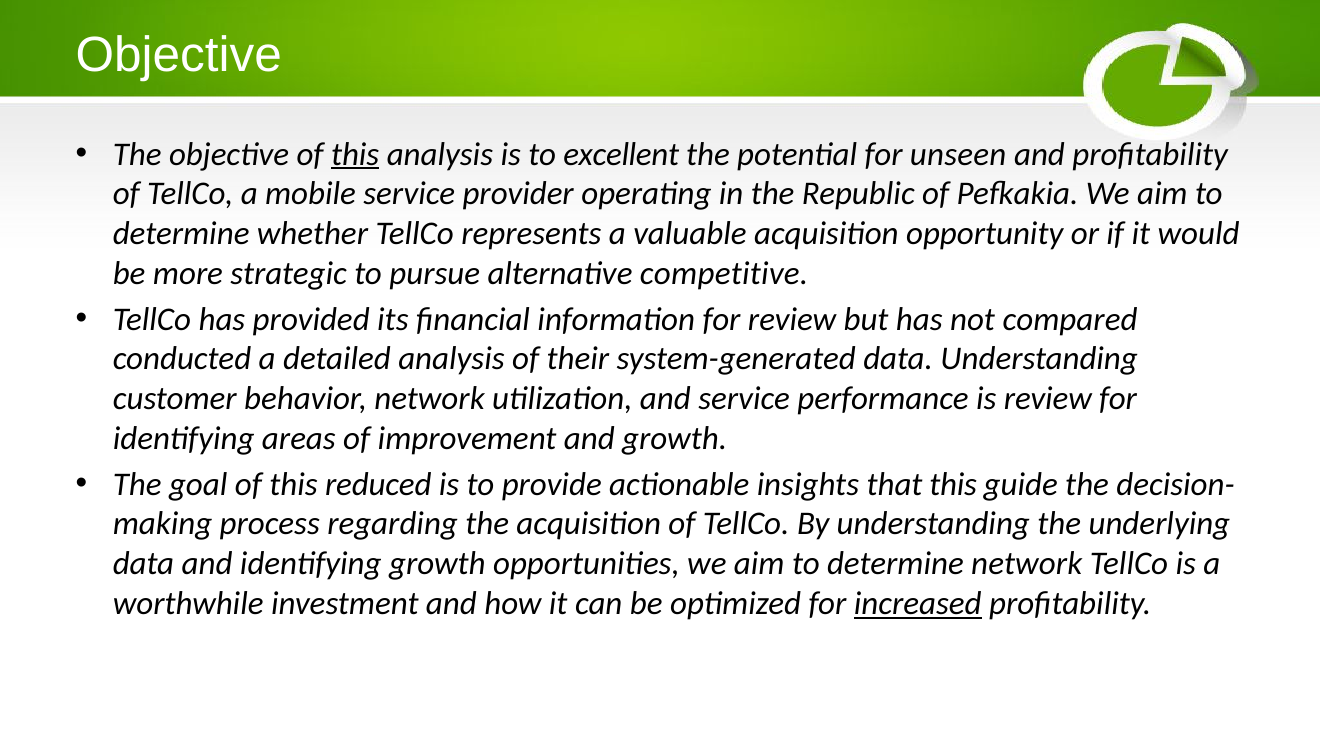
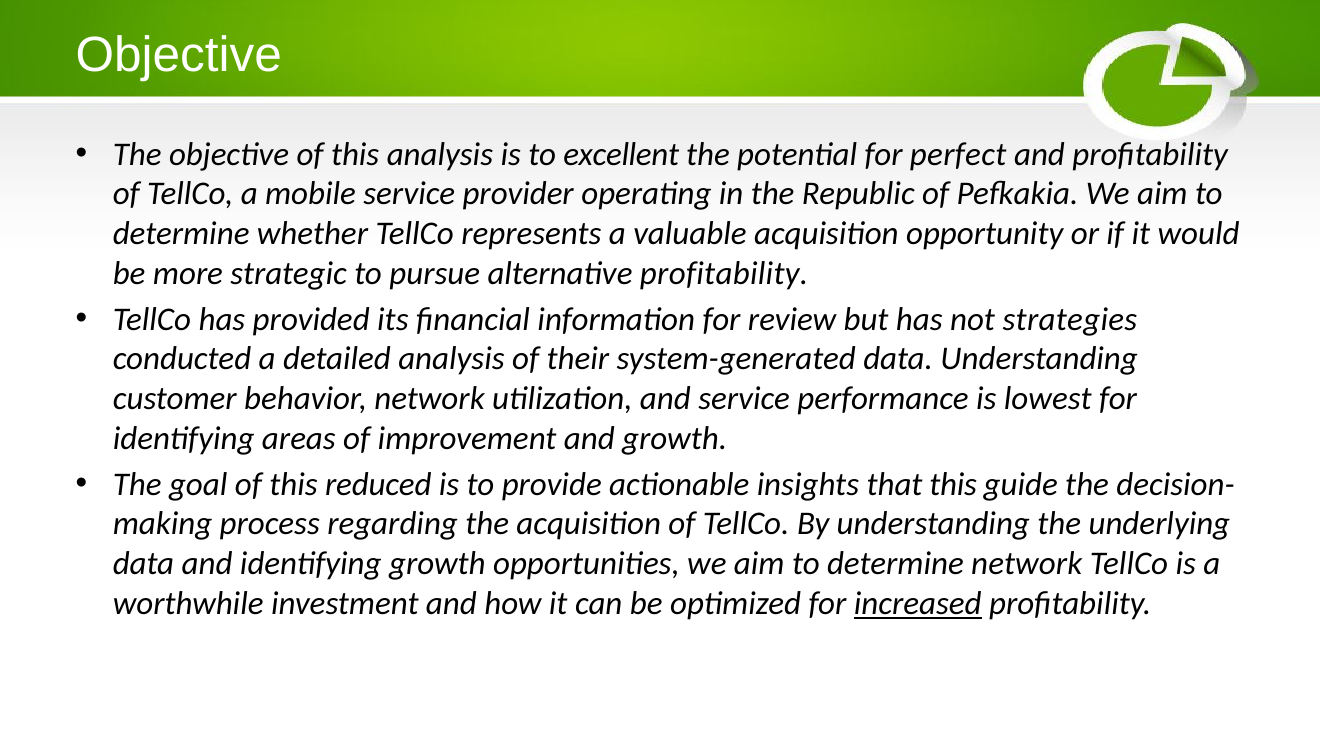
this at (355, 154) underline: present -> none
unseen: unseen -> perfect
alternative competitive: competitive -> profitability
compared: compared -> strategies
is review: review -> lowest
